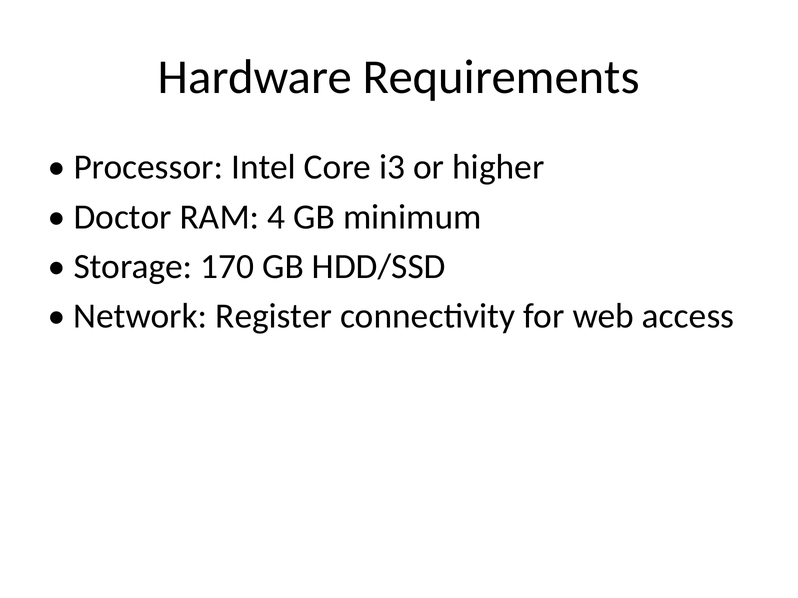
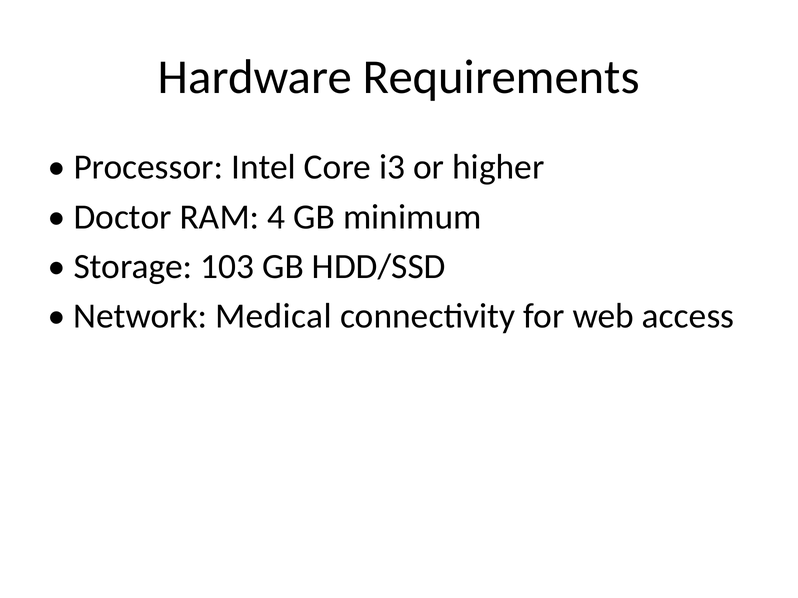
170: 170 -> 103
Register: Register -> Medical
